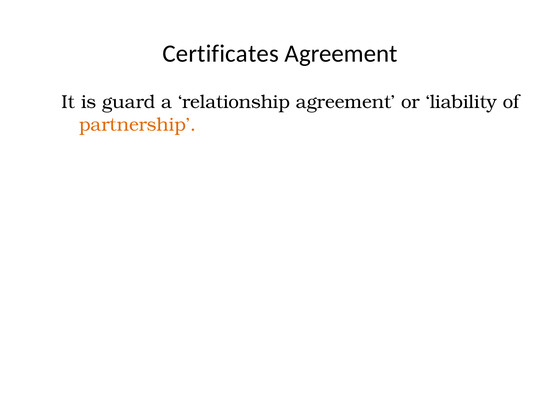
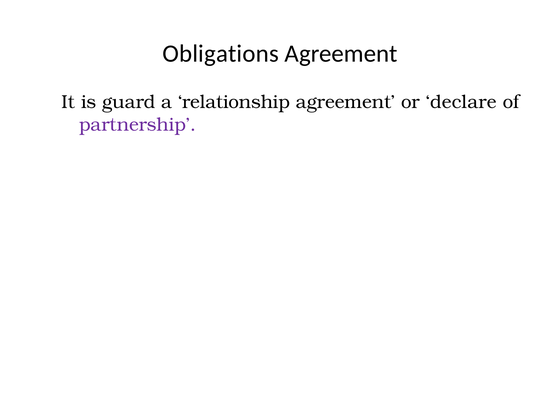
Certificates: Certificates -> Obligations
liability: liability -> declare
partnership colour: orange -> purple
